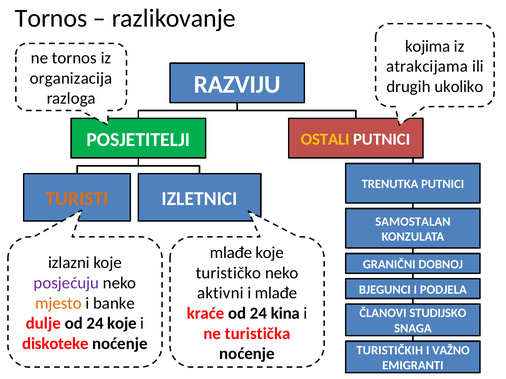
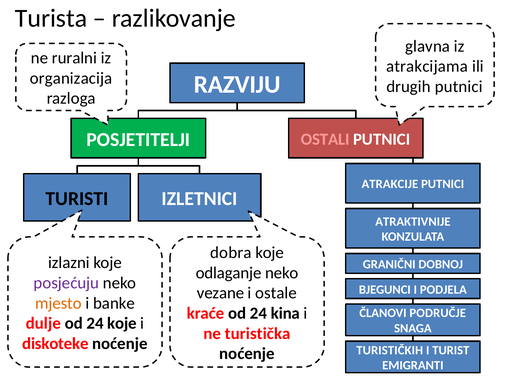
Tornos at (51, 18): Tornos -> Turista
kojima: kojima -> glavna
ne tornos: tornos -> ruralni
drugih ukoliko: ukoliko -> putnici
OSTALI colour: yellow -> pink
TRENUTKA: TRENUTKA -> ATRAKCIJE
TURISTI colour: orange -> black
SAMOSTALAN: SAMOSTALAN -> ATRAKTIVNIJE
mlađe at (231, 253): mlađe -> dobra
turističko: turističko -> odlaganje
aktivni: aktivni -> vezane
i mlađe: mlađe -> ostale
STUDIJSKO: STUDIJSKO -> PODRUČJE
VAŽNO: VAŽNO -> TURIST
